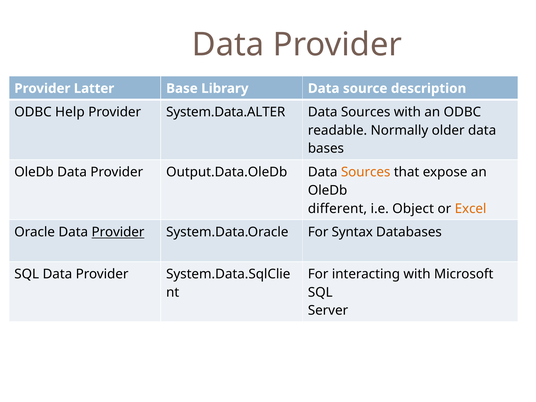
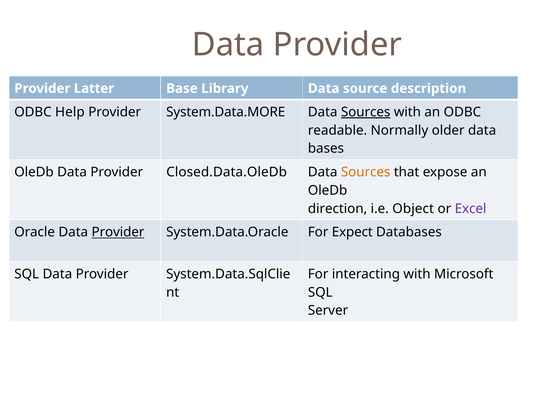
System.Data.ALTER: System.Data.ALTER -> System.Data.MORE
Sources at (366, 112) underline: none -> present
Output.Data.OleDb: Output.Data.OleDb -> Closed.Data.OleDb
different: different -> direction
Excel colour: orange -> purple
Syntax: Syntax -> Expect
